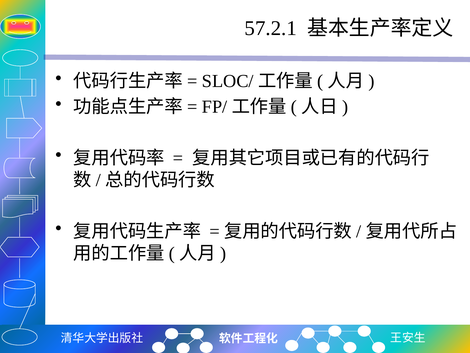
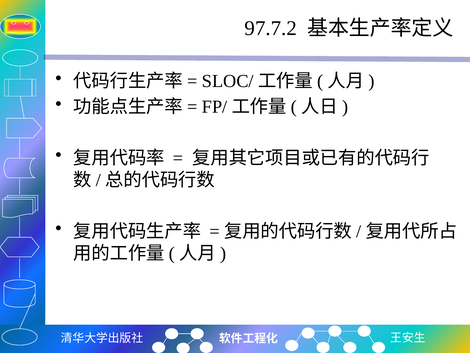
57.2.1: 57.2.1 -> 97.7.2
